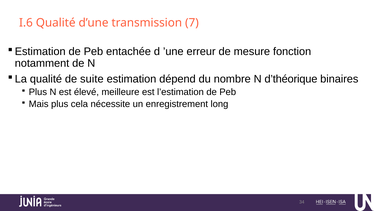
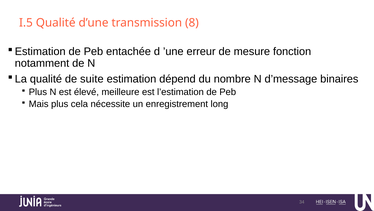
I.6: I.6 -> I.5
7: 7 -> 8
d’théorique: d’théorique -> d’message
